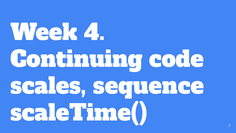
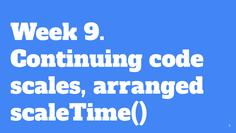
4: 4 -> 9
sequence: sequence -> arranged
